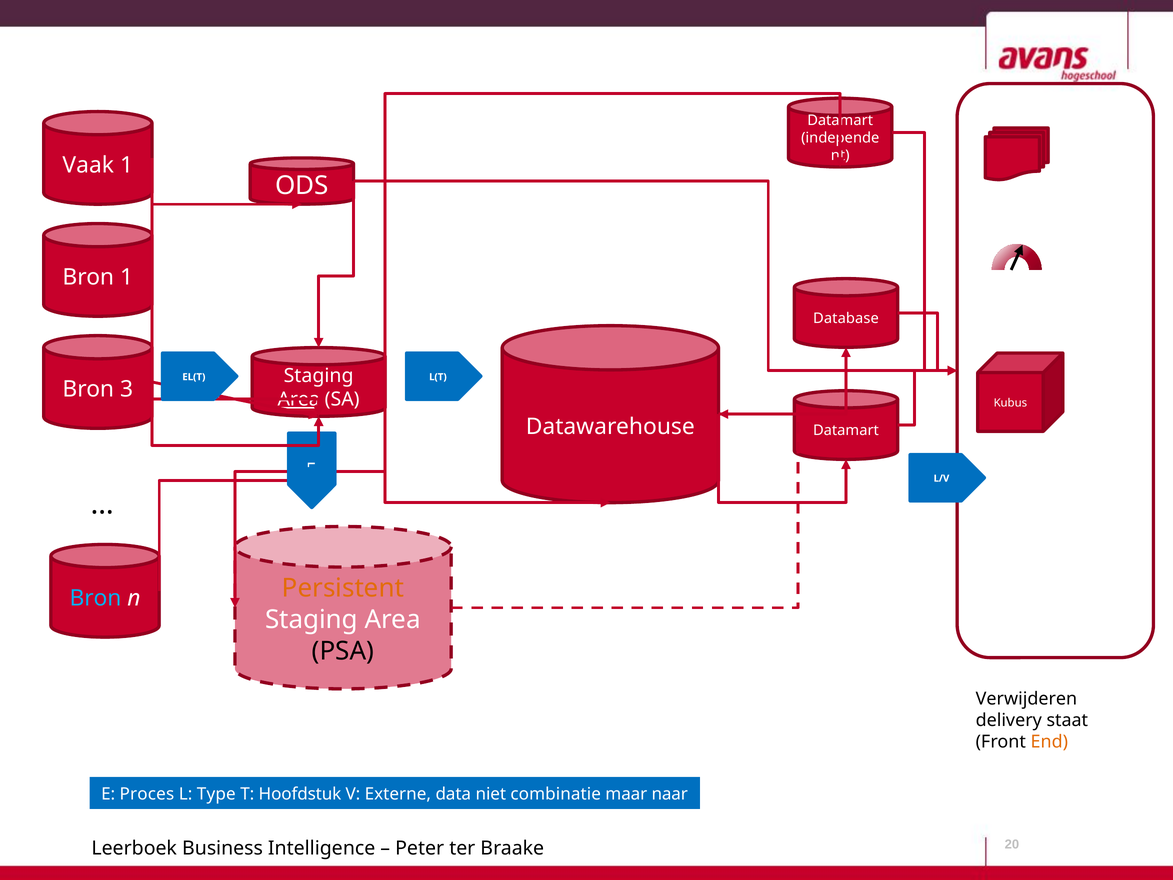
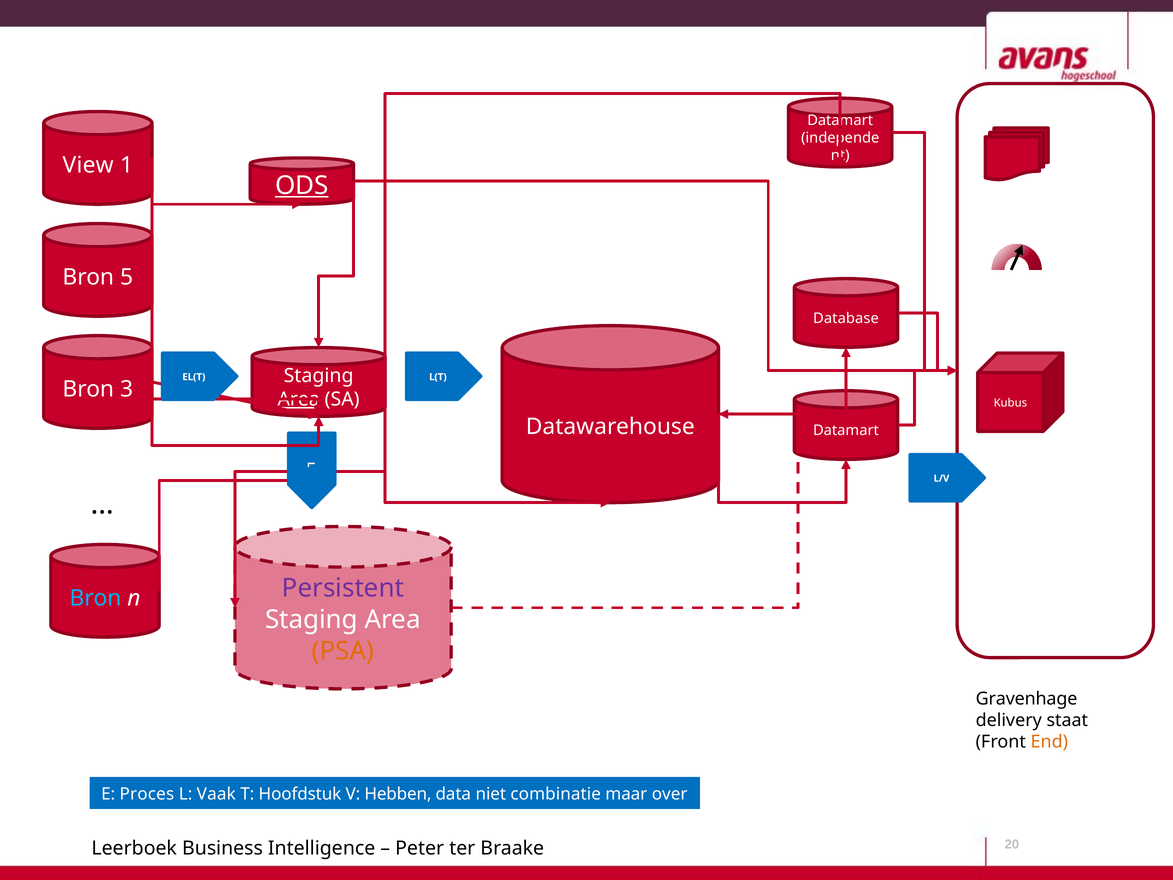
Vaak: Vaak -> View
ODS underline: none -> present
Bron 1: 1 -> 5
Persistent colour: orange -> purple
PSA colour: black -> orange
Verwijderen: Verwijderen -> Gravenhage
Type: Type -> Vaak
Externe: Externe -> Hebben
naar: naar -> over
